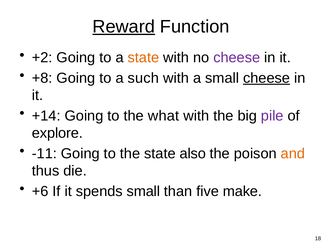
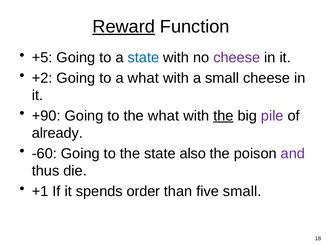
+2: +2 -> +5
state at (143, 58) colour: orange -> blue
+8: +8 -> +2
a such: such -> what
cheese at (267, 78) underline: present -> none
+14: +14 -> +90
the at (223, 116) underline: none -> present
explore: explore -> already
-11: -11 -> -60
and colour: orange -> purple
+6: +6 -> +1
spends small: small -> order
five make: make -> small
